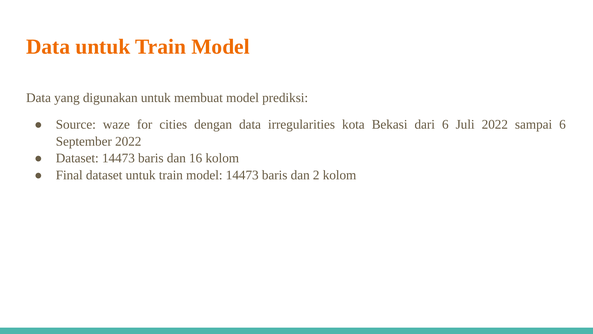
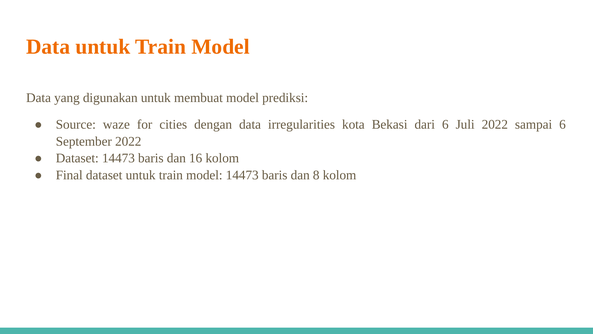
2: 2 -> 8
